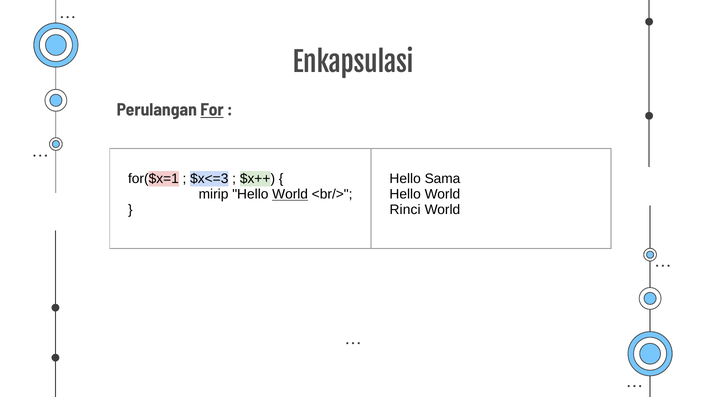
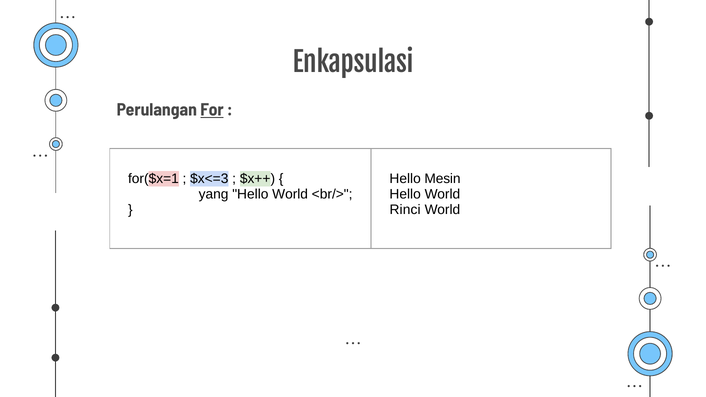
Sama: Sama -> Mesin
mirip: mirip -> yang
World at (290, 194) underline: present -> none
